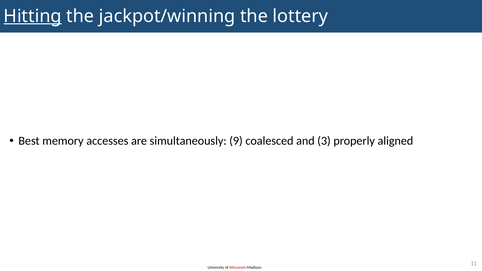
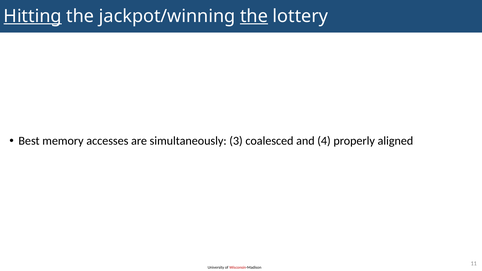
the at (254, 16) underline: none -> present
9: 9 -> 3
3: 3 -> 4
